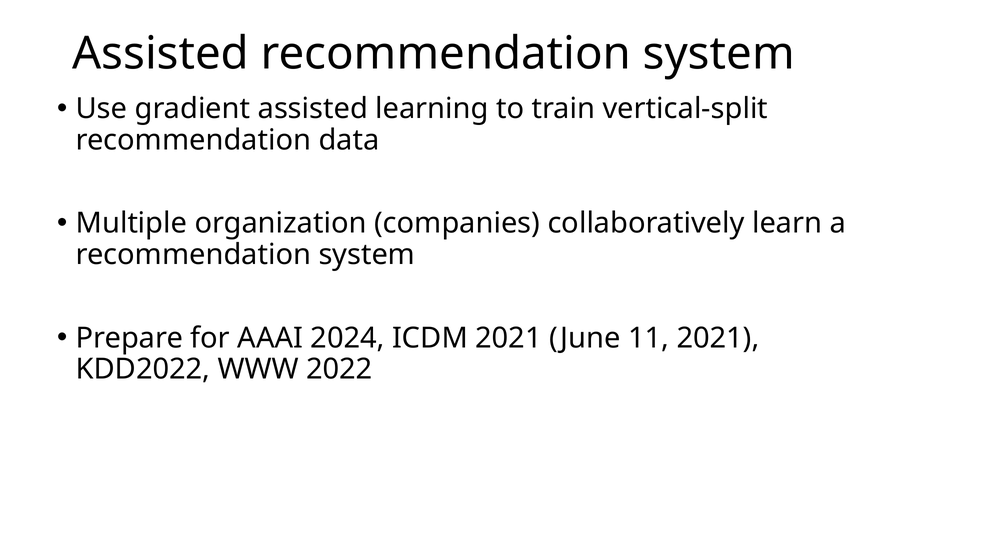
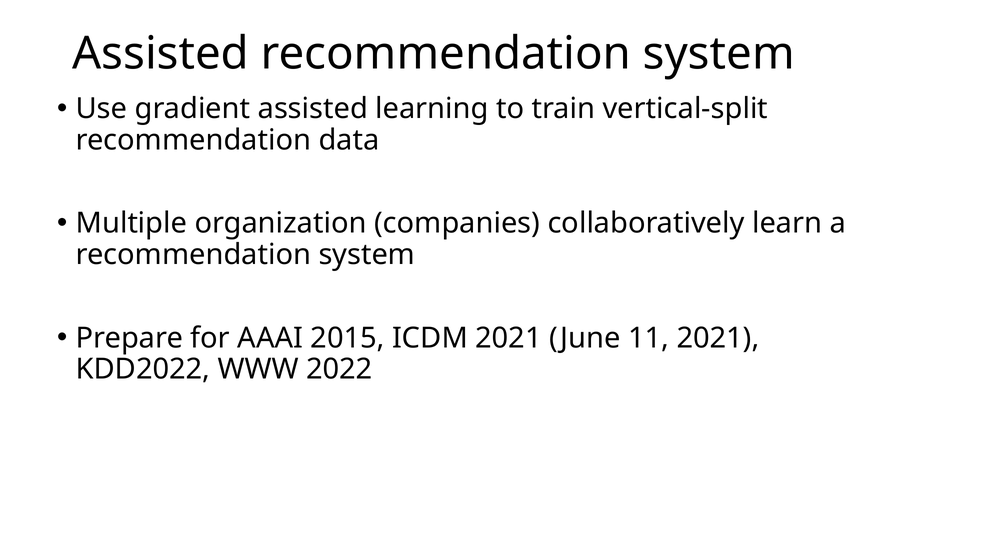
2024: 2024 -> 2015
